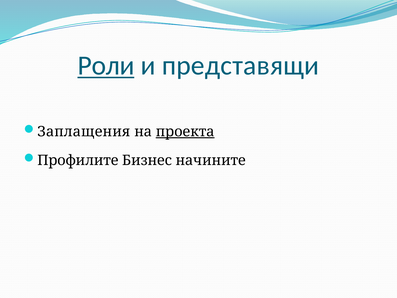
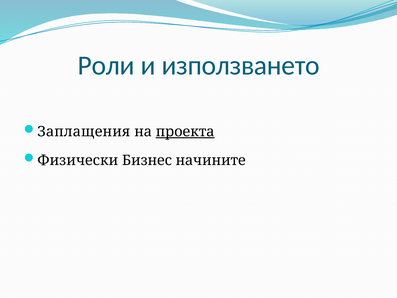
Роли underline: present -> none
представящи: представящи -> използването
Профилите: Профилите -> Физически
